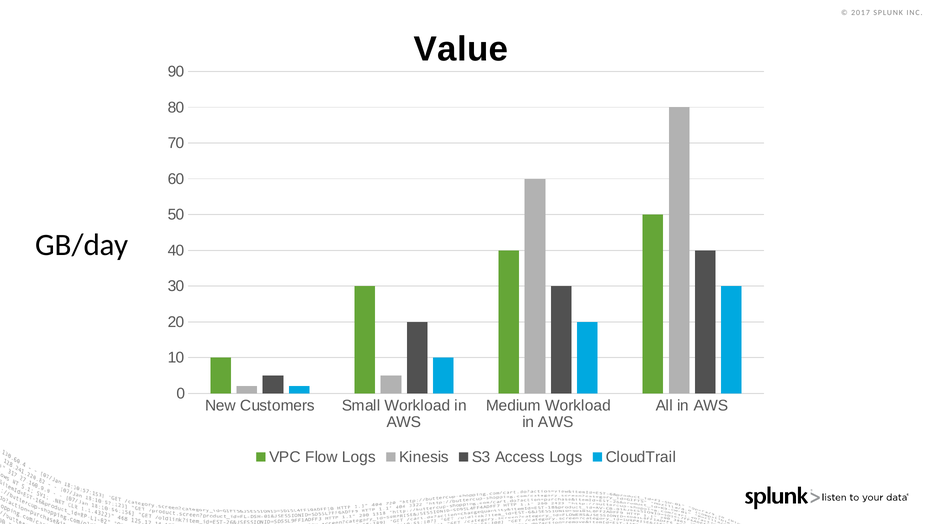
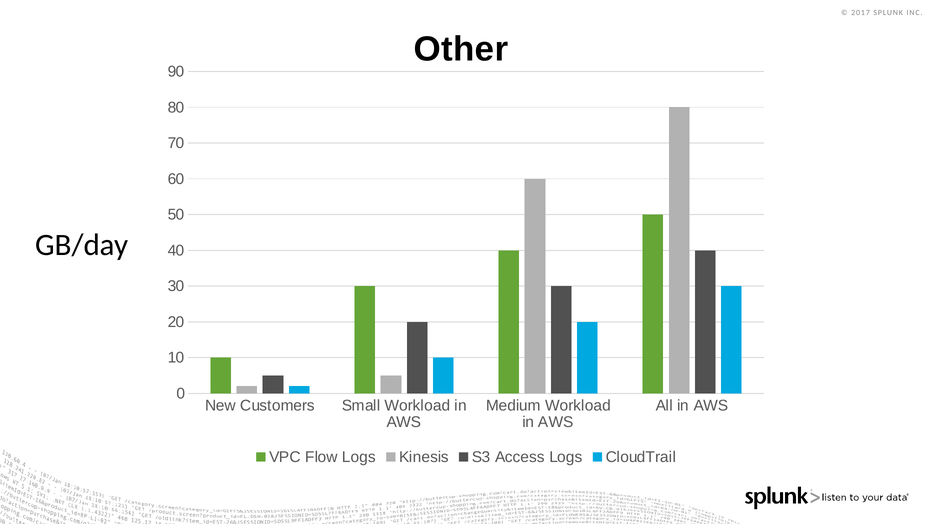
Value: Value -> Other
